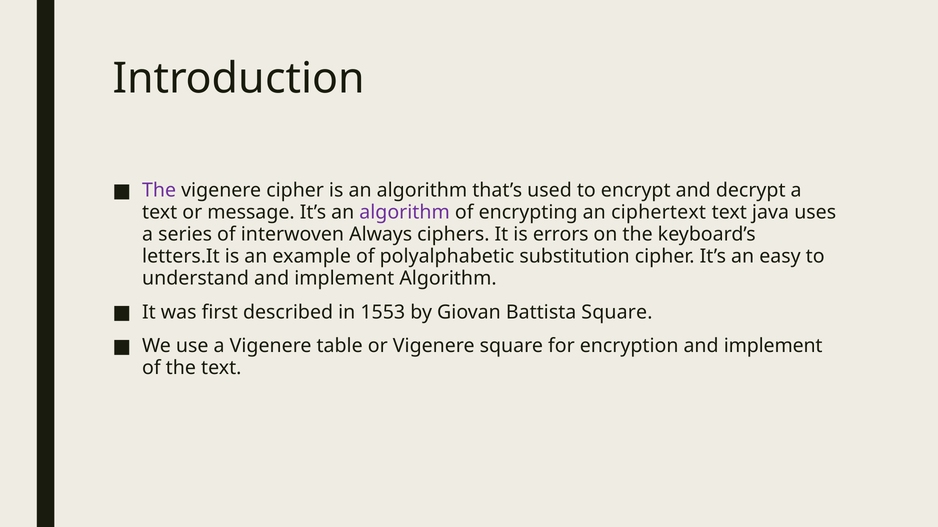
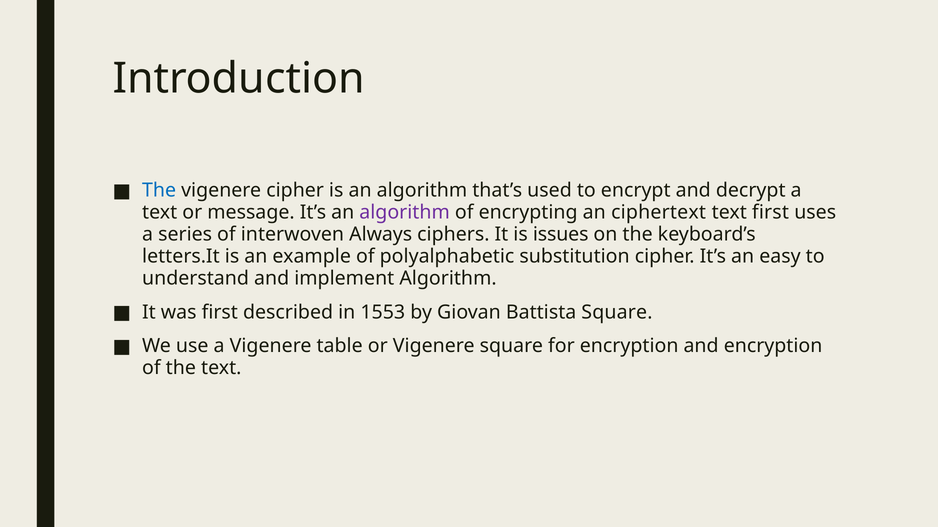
The at (159, 191) colour: purple -> blue
text java: java -> first
errors: errors -> issues
encryption and implement: implement -> encryption
